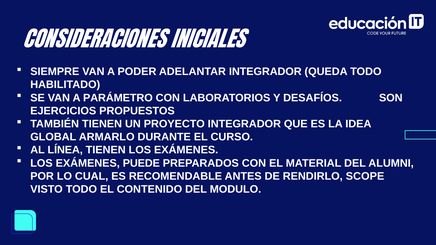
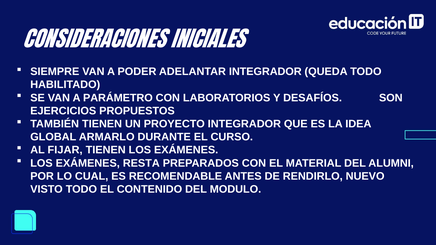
LÍNEA: LÍNEA -> FIJAR
PUEDE: PUEDE -> RESTA
SCOPE: SCOPE -> NUEVO
